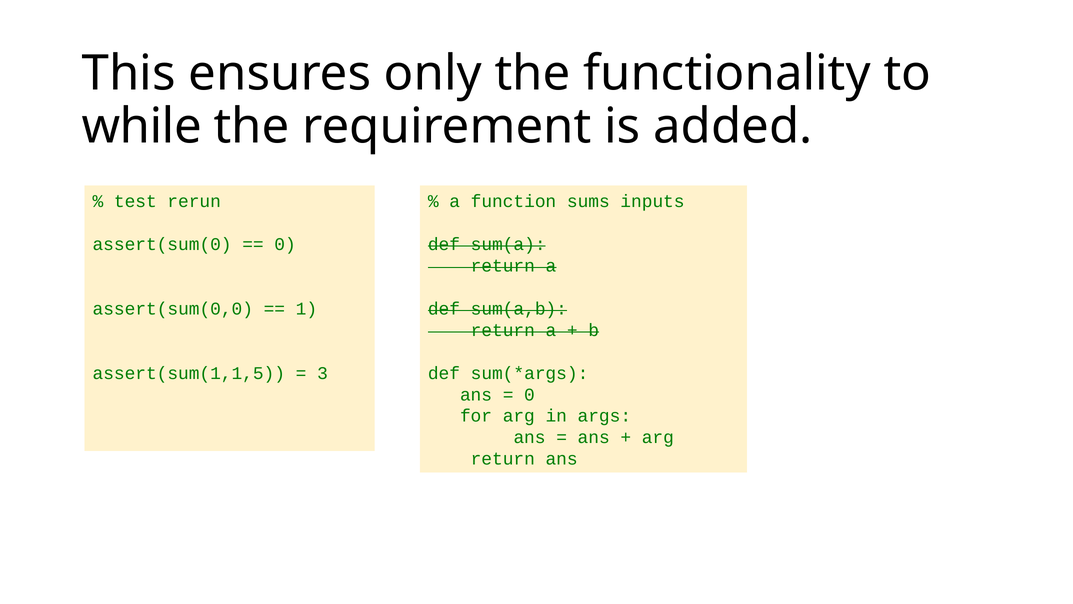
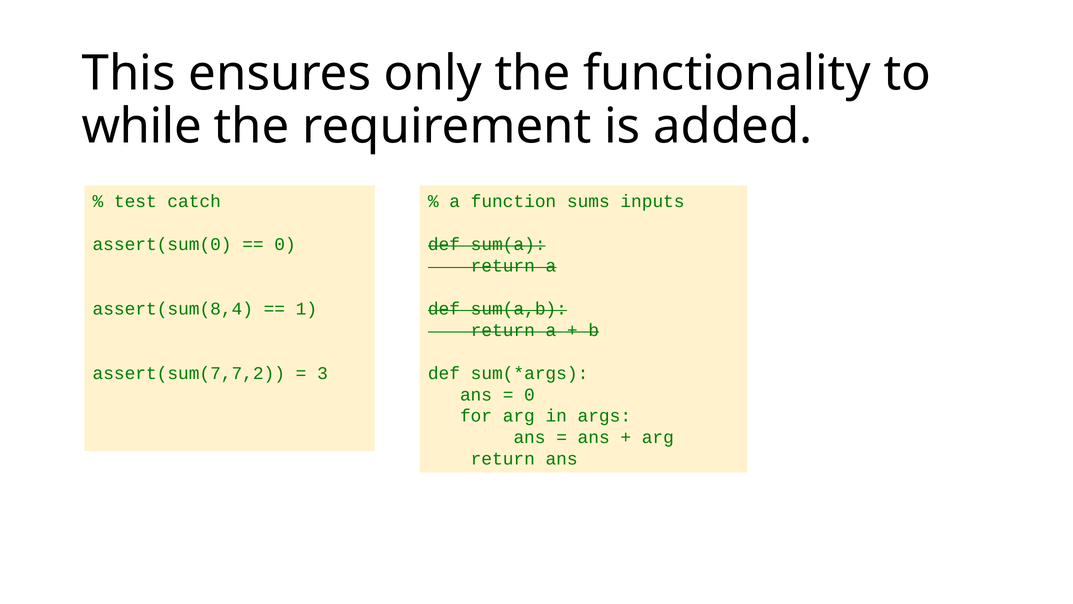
rerun: rerun -> catch
assert(sum(0,0: assert(sum(0,0 -> assert(sum(8,4
assert(sum(1,1,5: assert(sum(1,1,5 -> assert(sum(7,7,2
